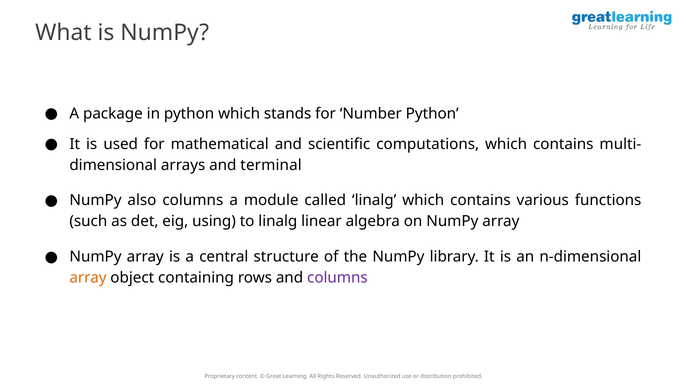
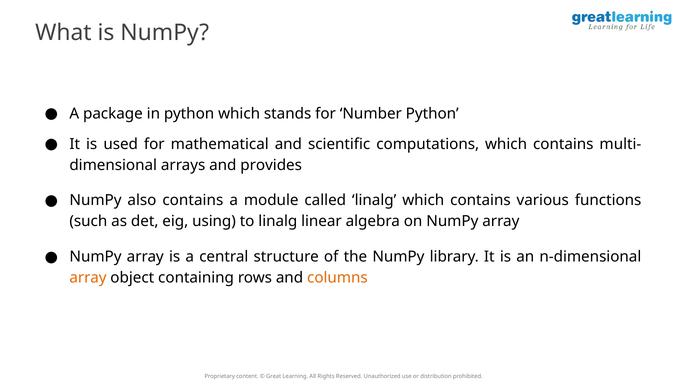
terminal: terminal -> provides
also columns: columns -> contains
columns at (337, 278) colour: purple -> orange
